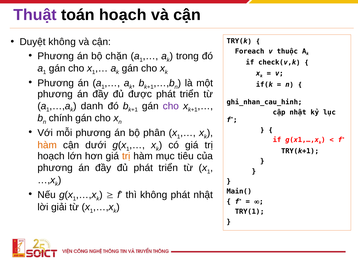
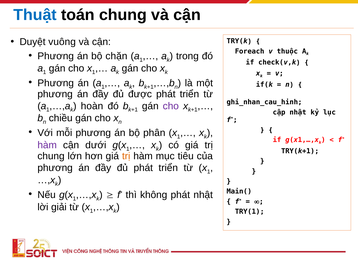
Thuật colour: purple -> blue
toán hoạch: hoạch -> chung
Duyệt không: không -> vuông
danh: danh -> hoàn
chính: chính -> chiều
hàm at (47, 145) colour: orange -> purple
hoạch at (51, 156): hoạch -> chung
